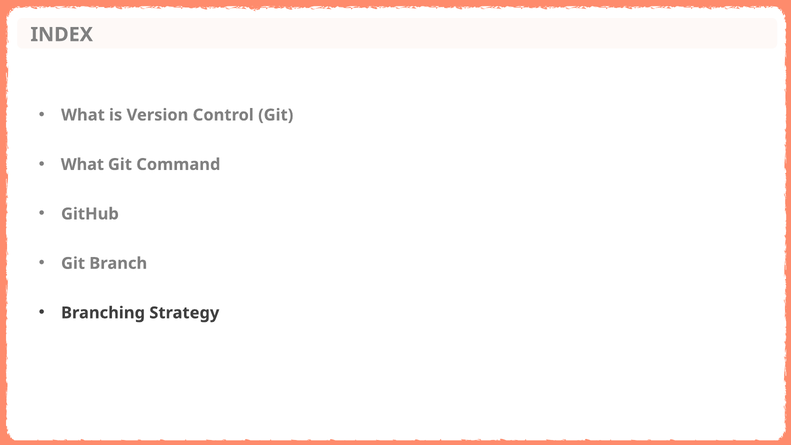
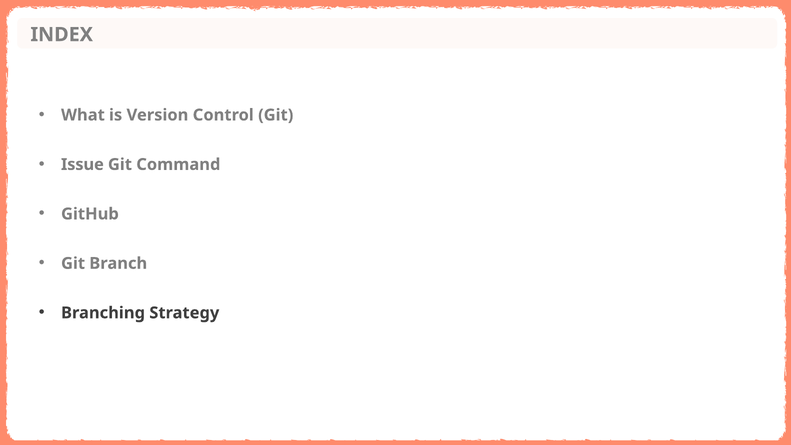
What at (82, 164): What -> Issue
